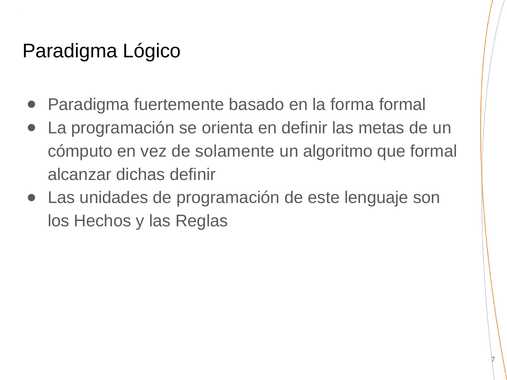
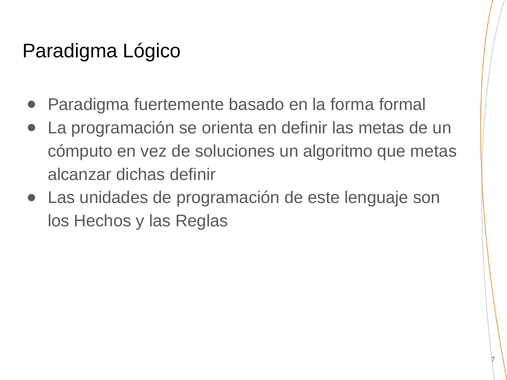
solamente: solamente -> soluciones
que formal: formal -> metas
